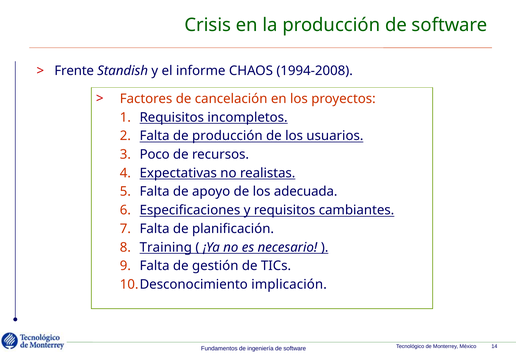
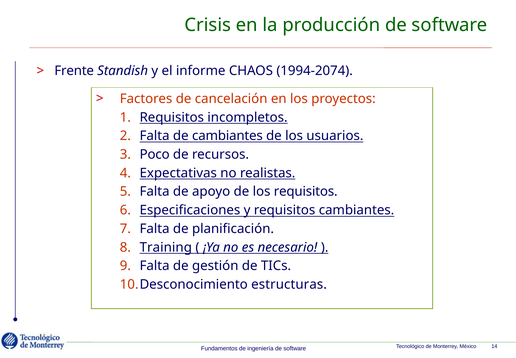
1994-2008: 1994-2008 -> 1994-2074
de producción: producción -> cambiantes
los adecuada: adecuada -> requisitos
implicación: implicación -> estructuras
